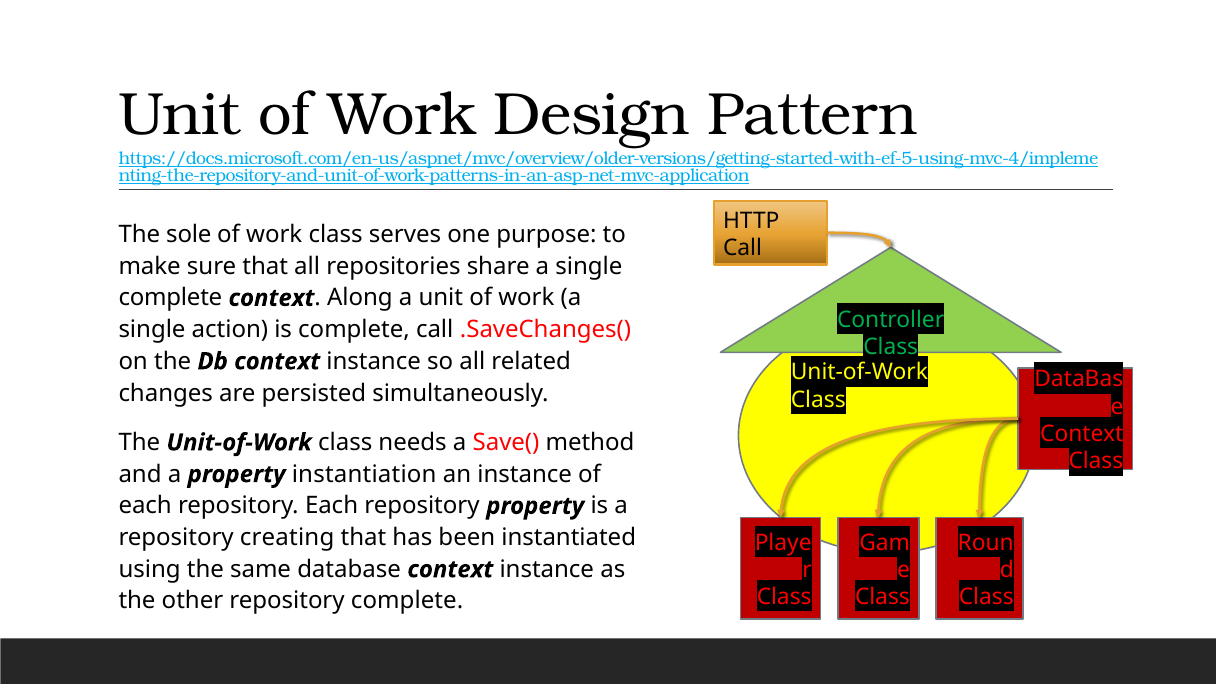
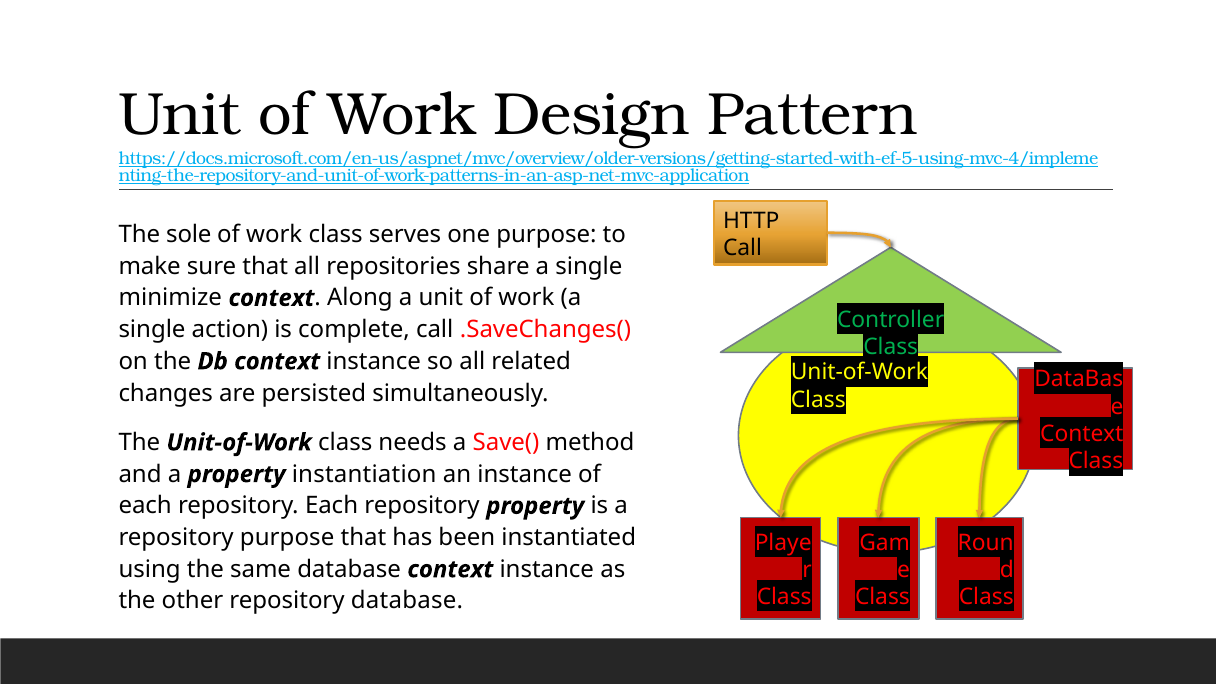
complete at (170, 298): complete -> minimize
repository creating: creating -> purpose
repository complete: complete -> database
